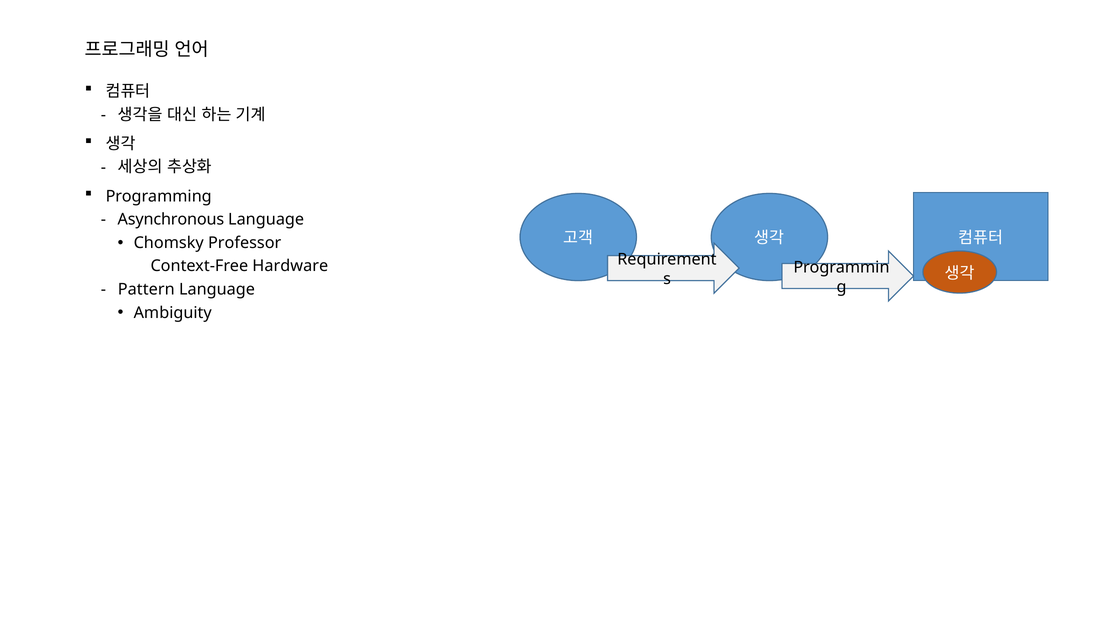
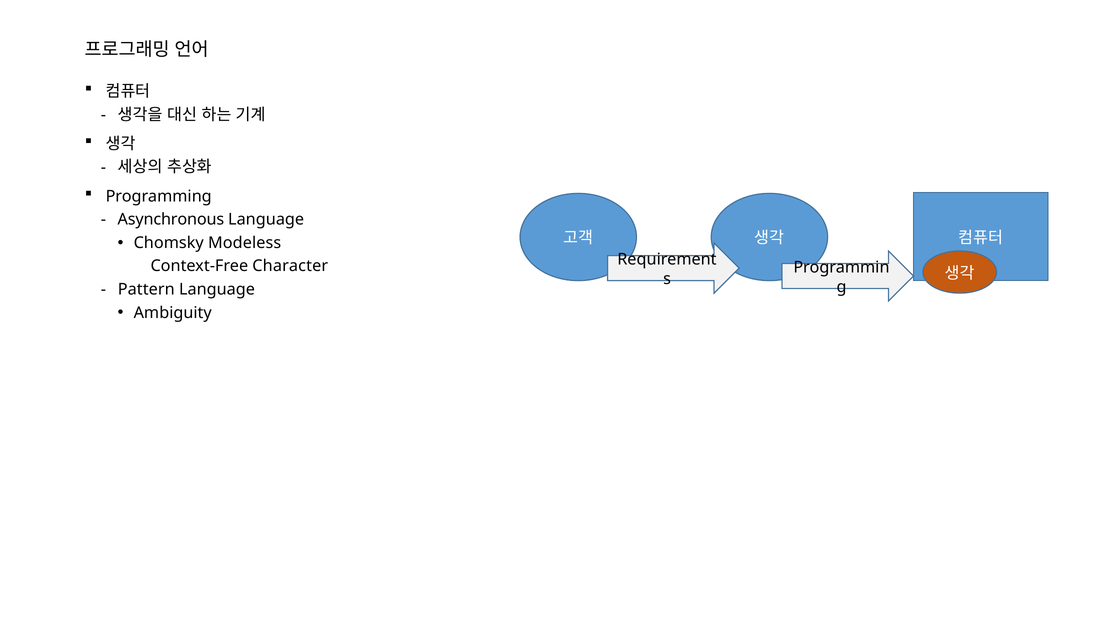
Professor: Professor -> Modeless
Hardware: Hardware -> Character
